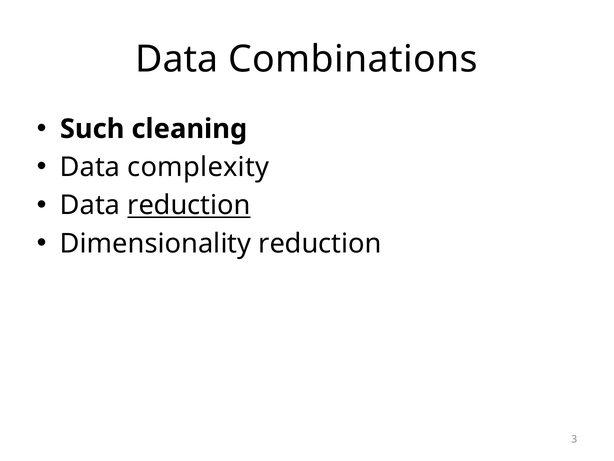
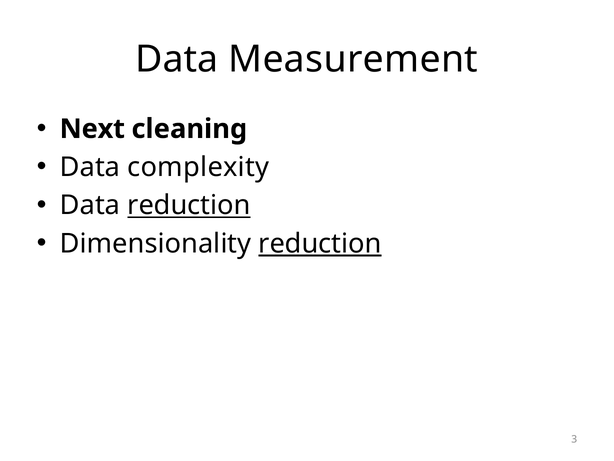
Combinations: Combinations -> Measurement
Such: Such -> Next
reduction at (320, 243) underline: none -> present
